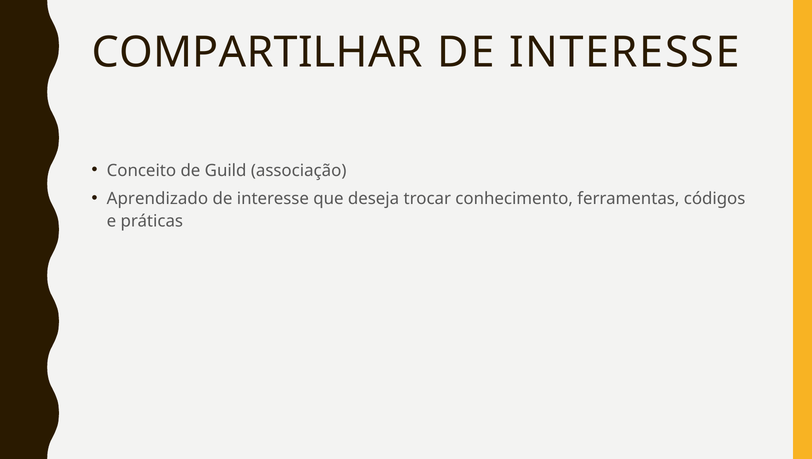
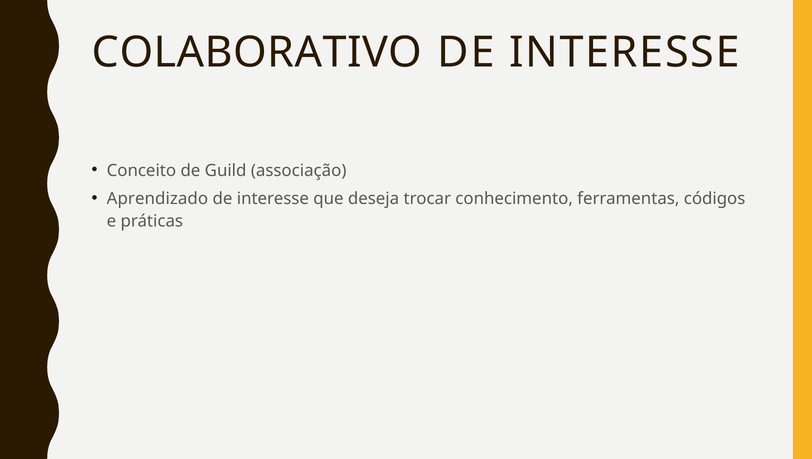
COMPARTILHAR: COMPARTILHAR -> COLABORATIVO
